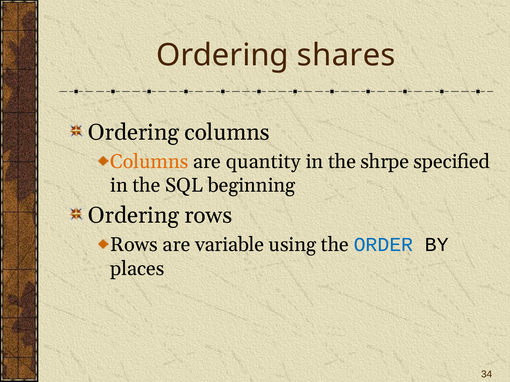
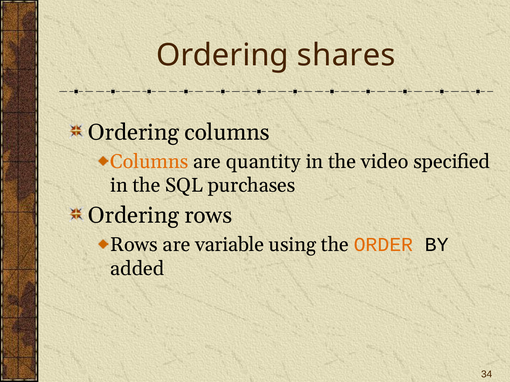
shrpe: shrpe -> video
beginning: beginning -> purchases
ORDER colour: blue -> orange
places: places -> added
